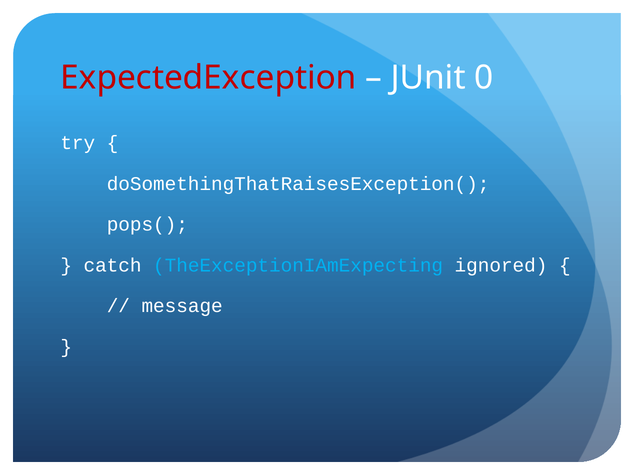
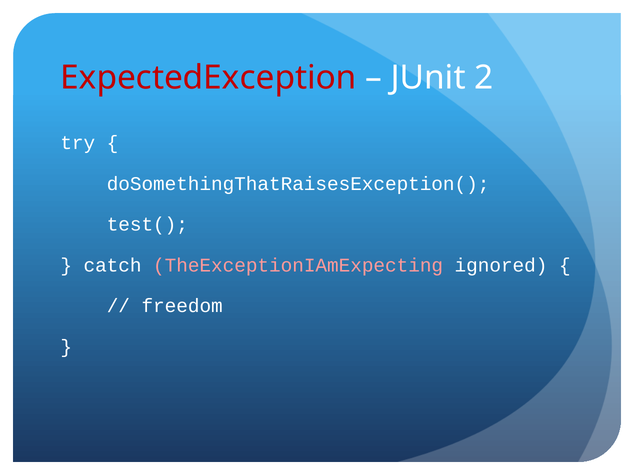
0: 0 -> 2
pops(: pops( -> test(
TheExceptionIAmExpecting colour: light blue -> pink
message: message -> freedom
